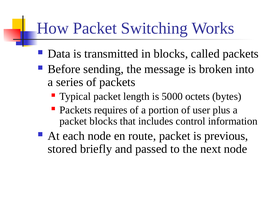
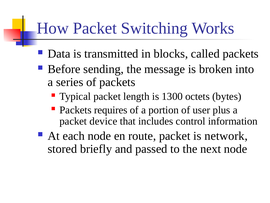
5000: 5000 -> 1300
packet blocks: blocks -> device
previous: previous -> network
